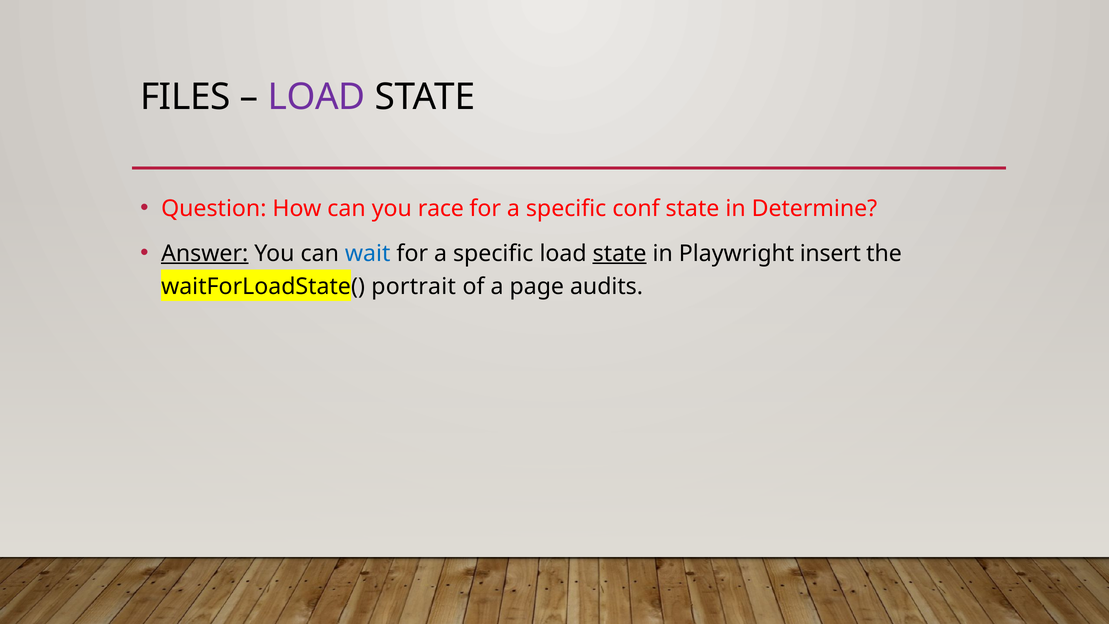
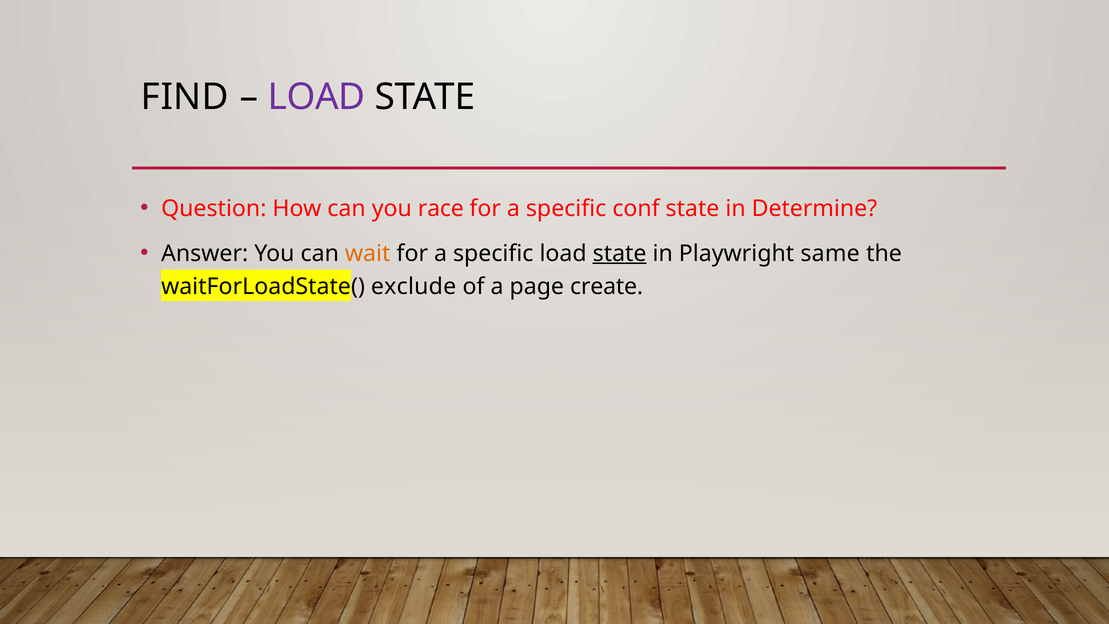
FILES: FILES -> FIND
Answer underline: present -> none
wait colour: blue -> orange
insert: insert -> same
portrait: portrait -> exclude
audits: audits -> create
